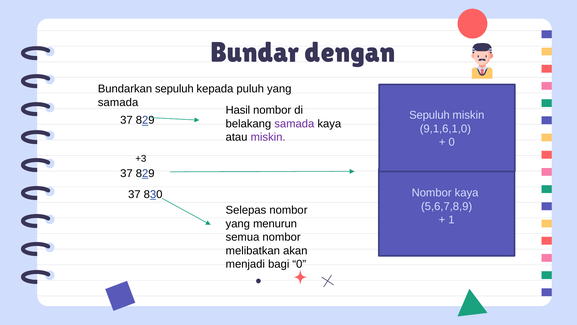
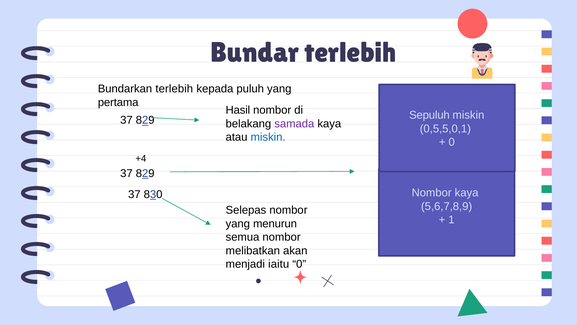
Bundar dengan: dengan -> terlebih
Bundarkan sepuluh: sepuluh -> terlebih
samada at (118, 102): samada -> pertama
9,1,6,1,0: 9,1,6,1,0 -> 0,5,5,0,1
miskin at (268, 137) colour: purple -> blue
+3: +3 -> +4
bagi: bagi -> iaitu
